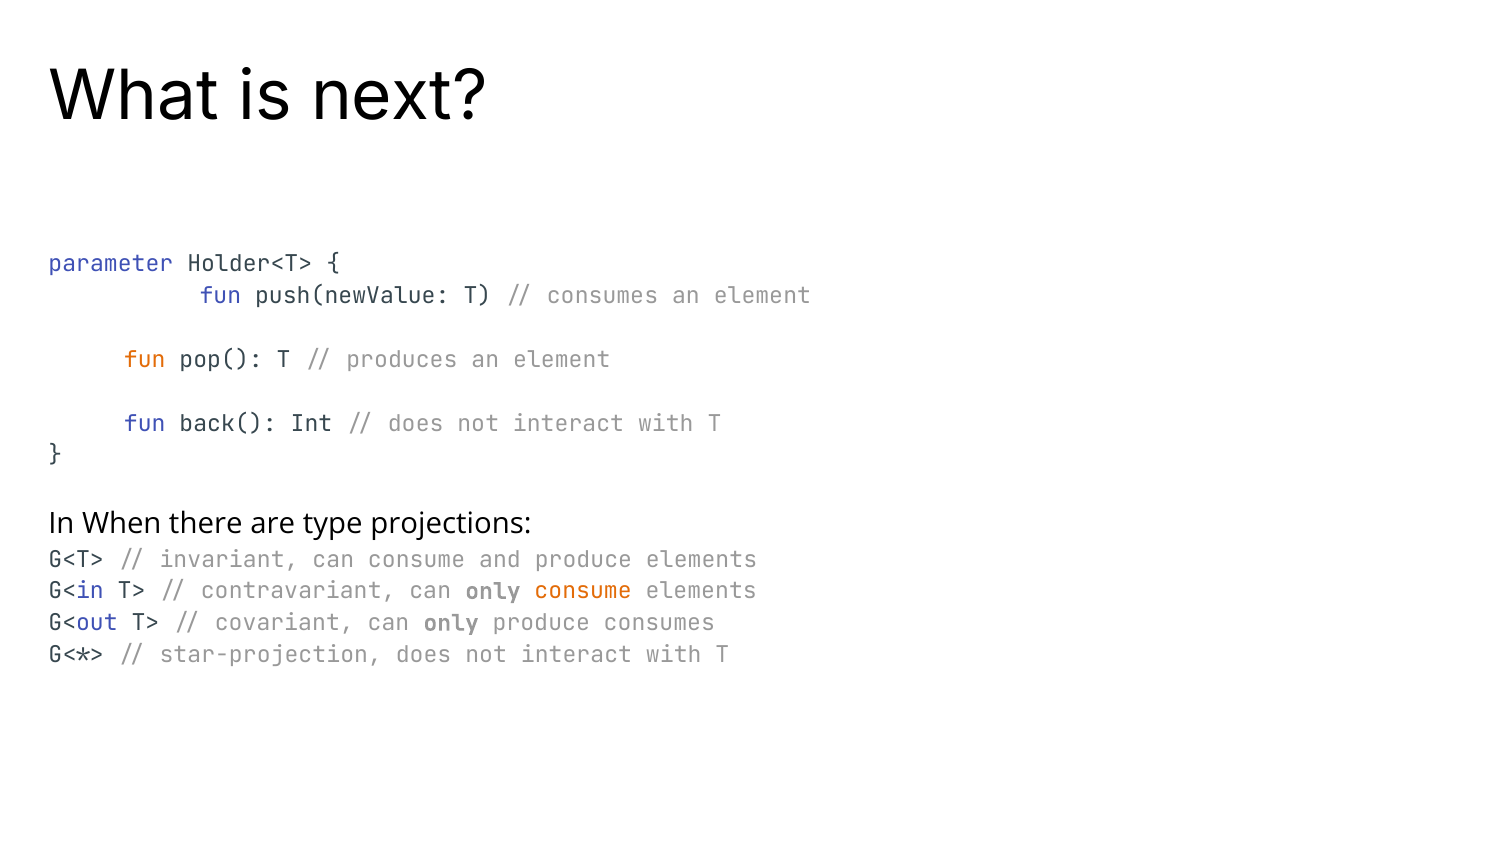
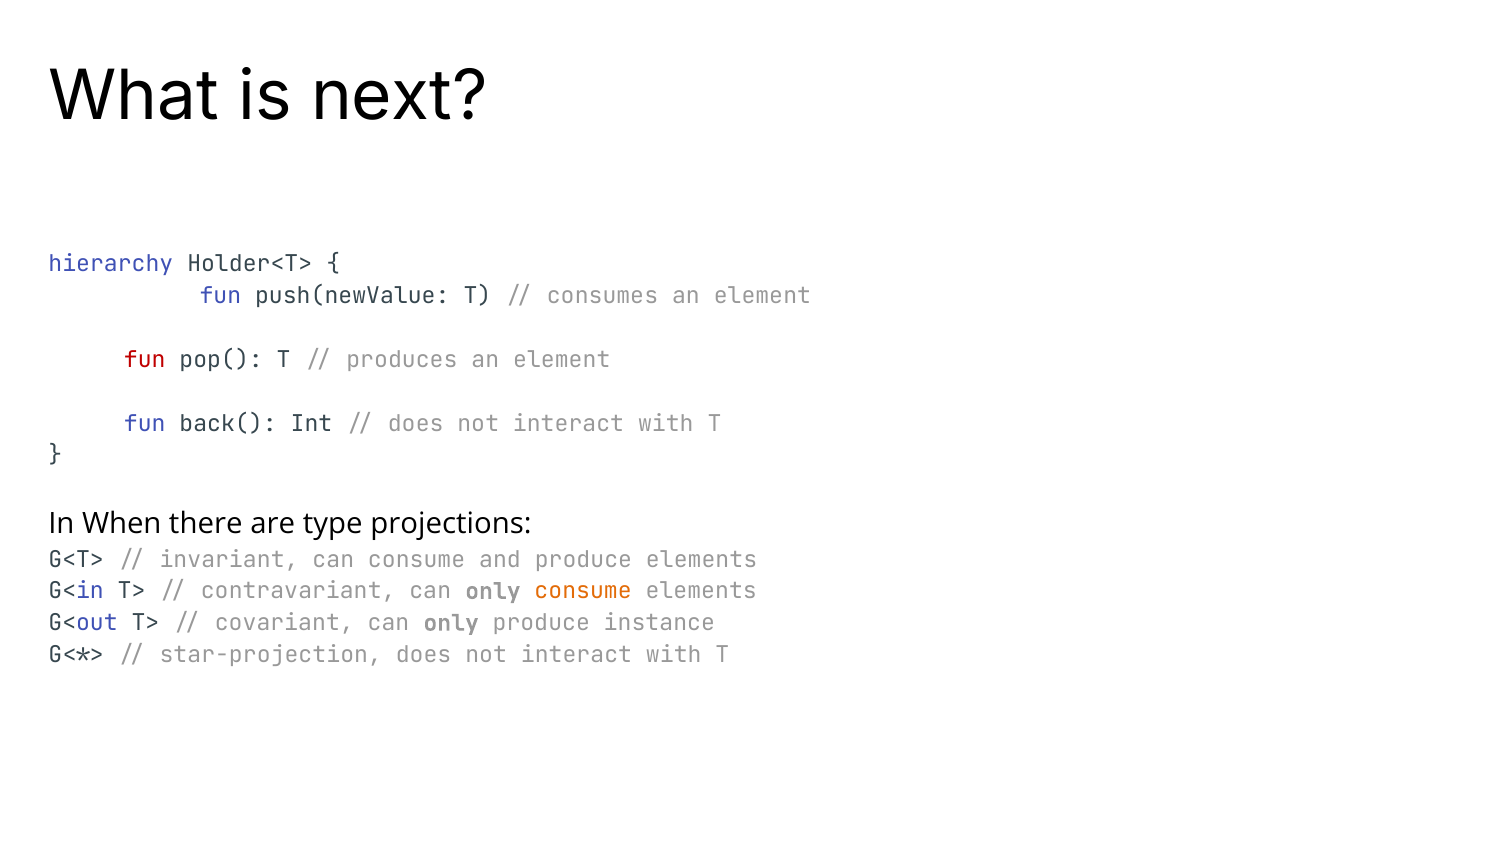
parameter: parameter -> hierarchy
fun at (145, 360) colour: orange -> red
produce consumes: consumes -> instance
